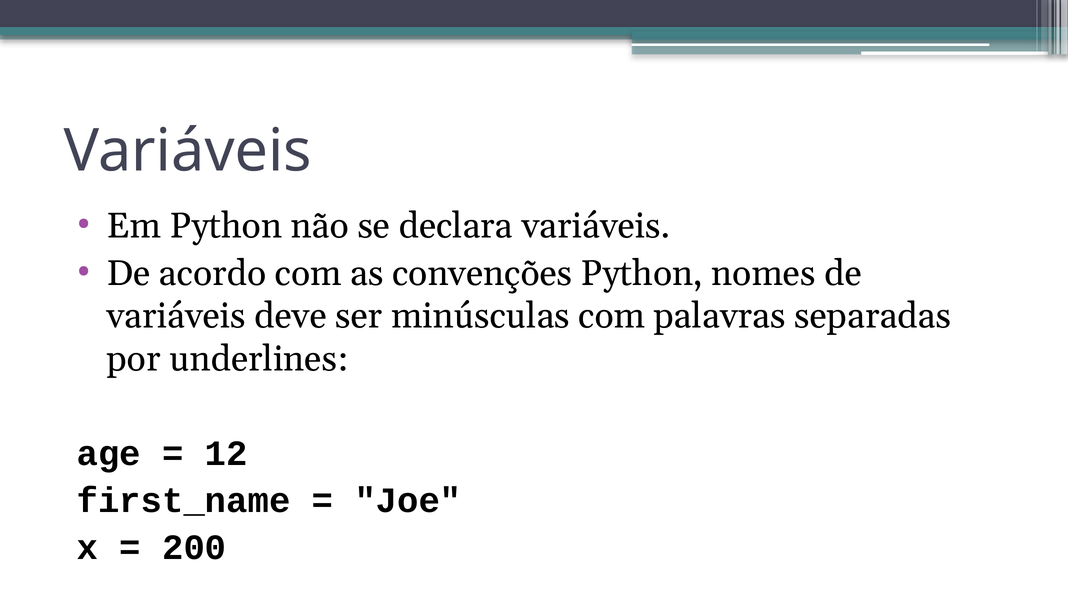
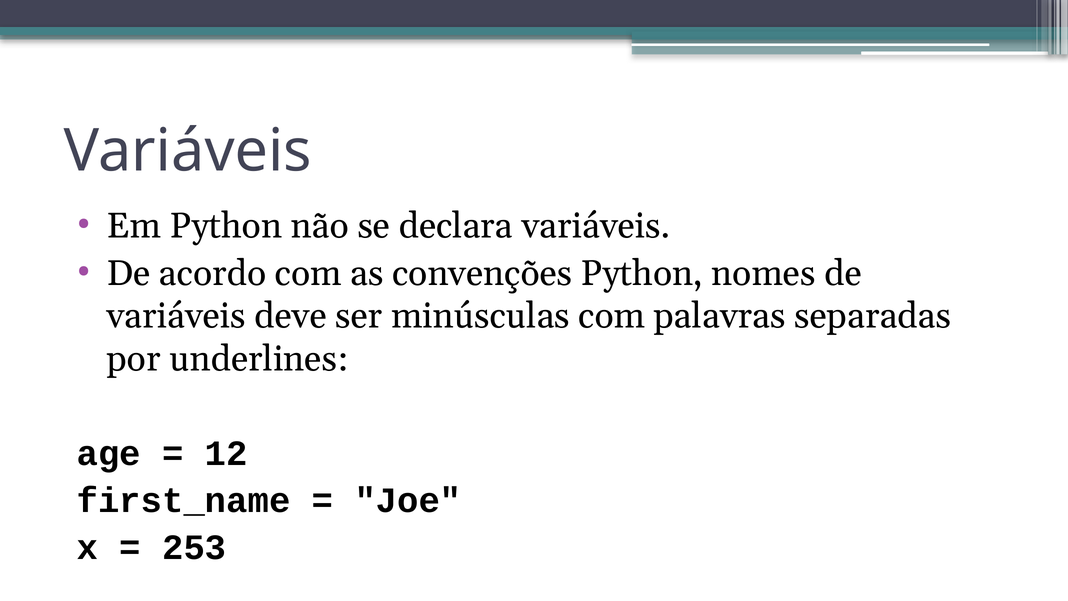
200: 200 -> 253
